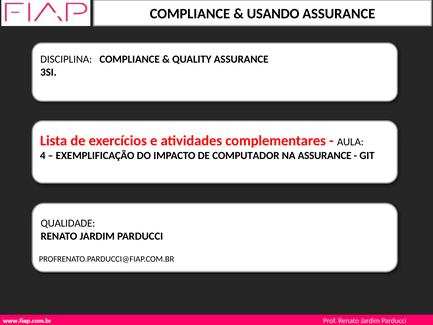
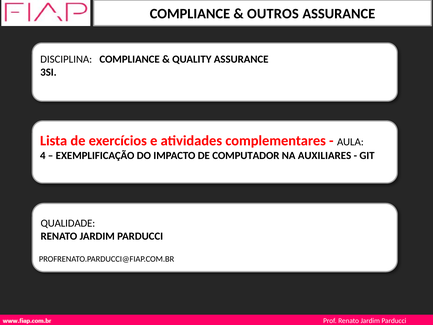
USANDO: USANDO -> OUTROS
NA ASSURANCE: ASSURANCE -> AUXILIARES
